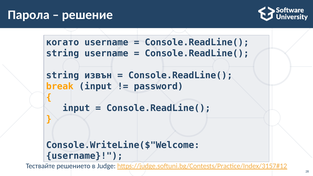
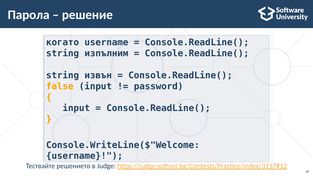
string username: username -> изпълним
break: break -> false
